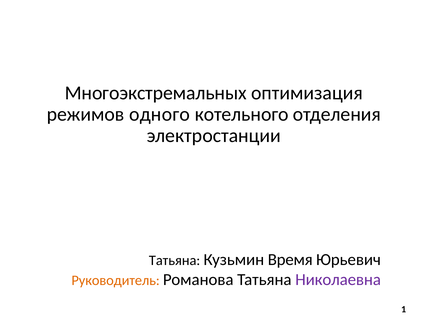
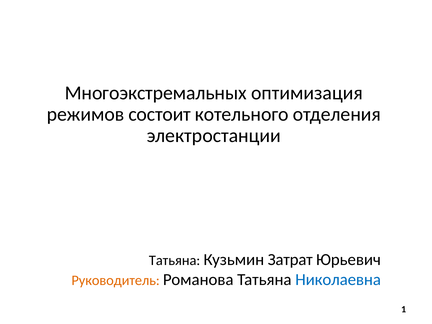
одного: одного -> состоит
Время: Время -> Затрат
Николаевна colour: purple -> blue
